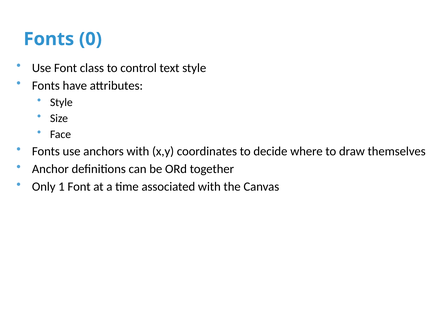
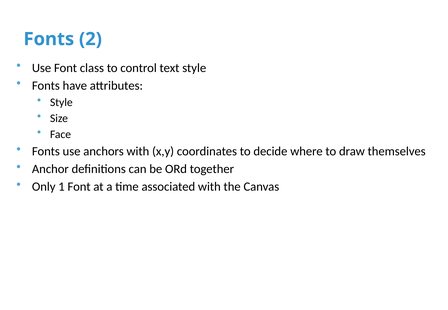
0: 0 -> 2
